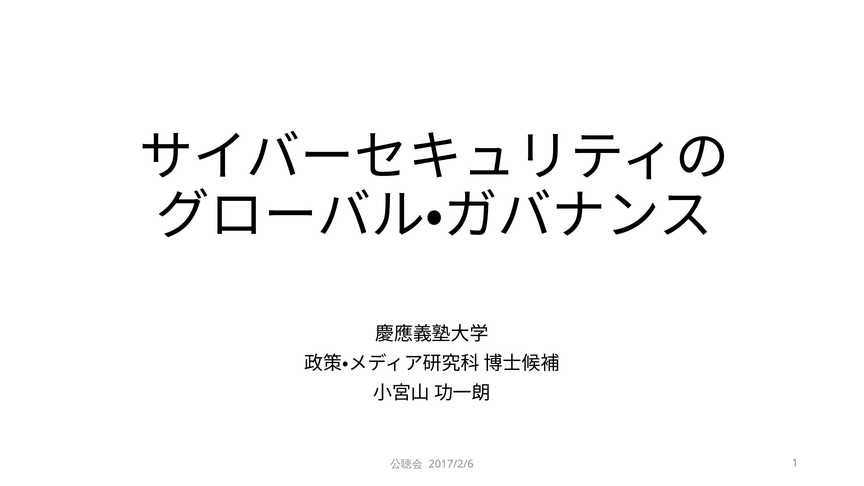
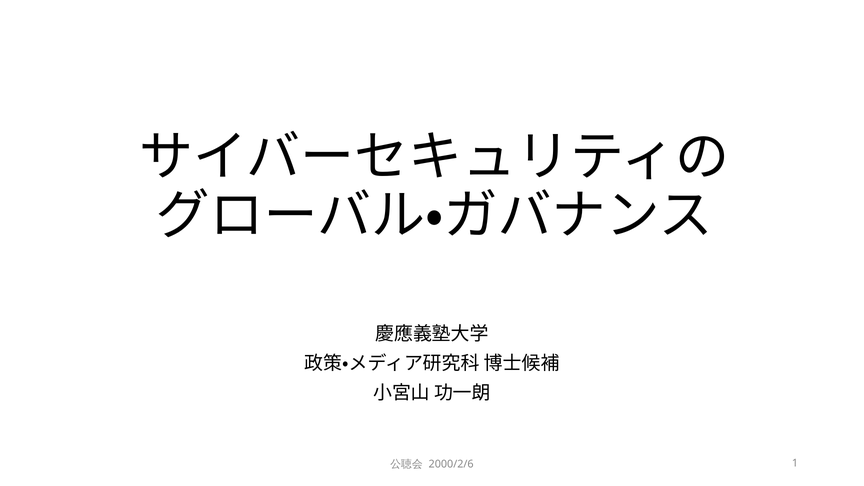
2017/2/6: 2017/2/6 -> 2000/2/6
